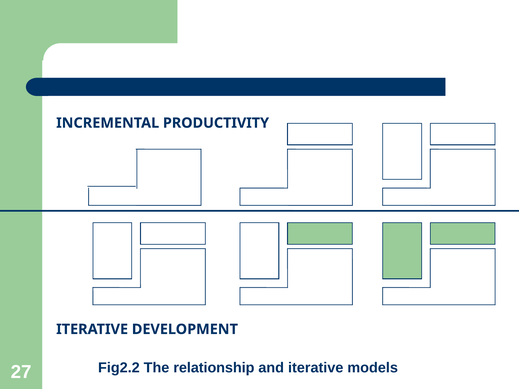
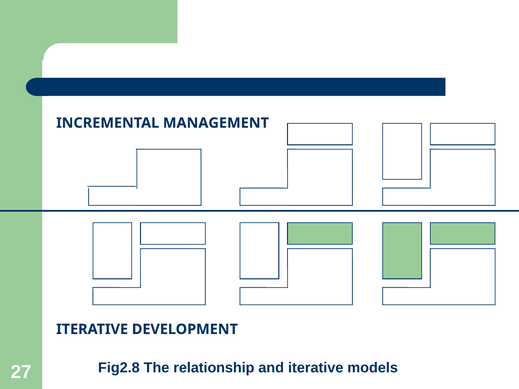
PRODUCTIVITY: PRODUCTIVITY -> MANAGEMENT
Fig2.2: Fig2.2 -> Fig2.8
